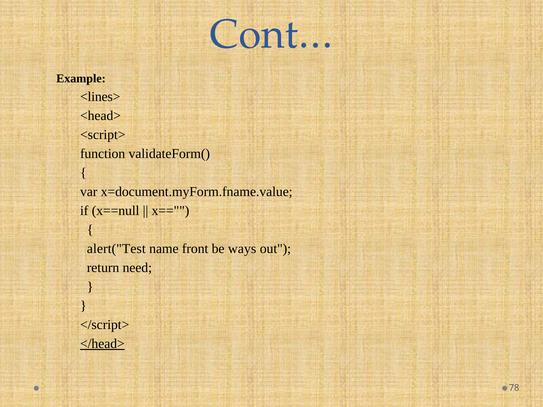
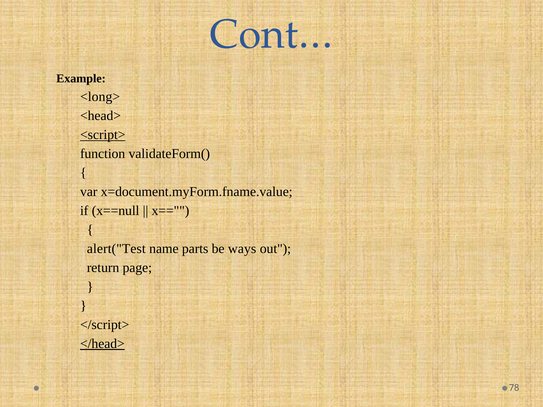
<lines>: <lines> -> <long>
<script> underline: none -> present
front: front -> parts
need: need -> page
